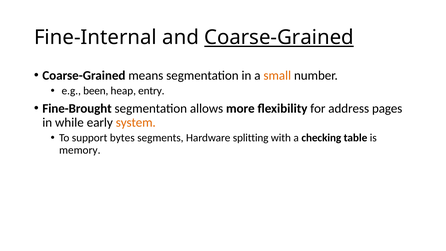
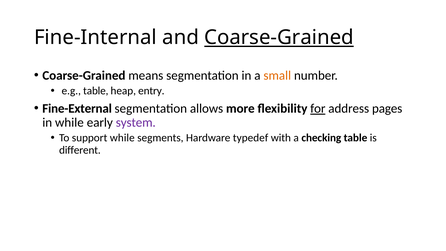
e.g been: been -> table
Fine-Brought: Fine-Brought -> Fine-External
for underline: none -> present
system colour: orange -> purple
support bytes: bytes -> while
splitting: splitting -> typedef
memory: memory -> different
